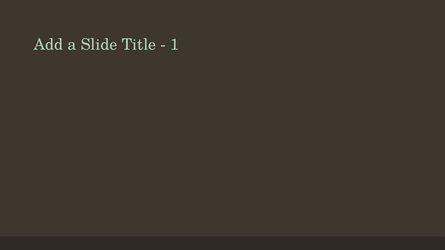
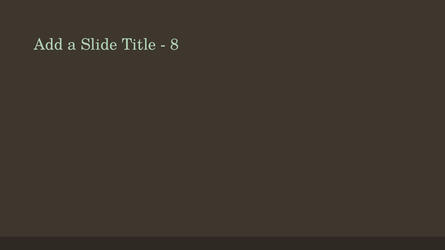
1: 1 -> 8
